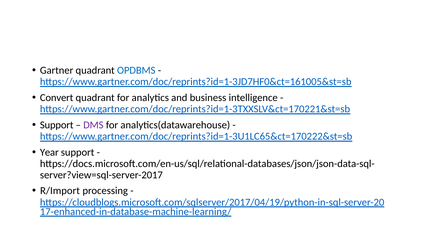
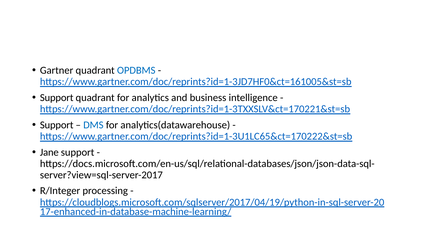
Convert at (57, 98): Convert -> Support
DMS colour: purple -> blue
Year: Year -> Jane
R/Import: R/Import -> R/Integer
